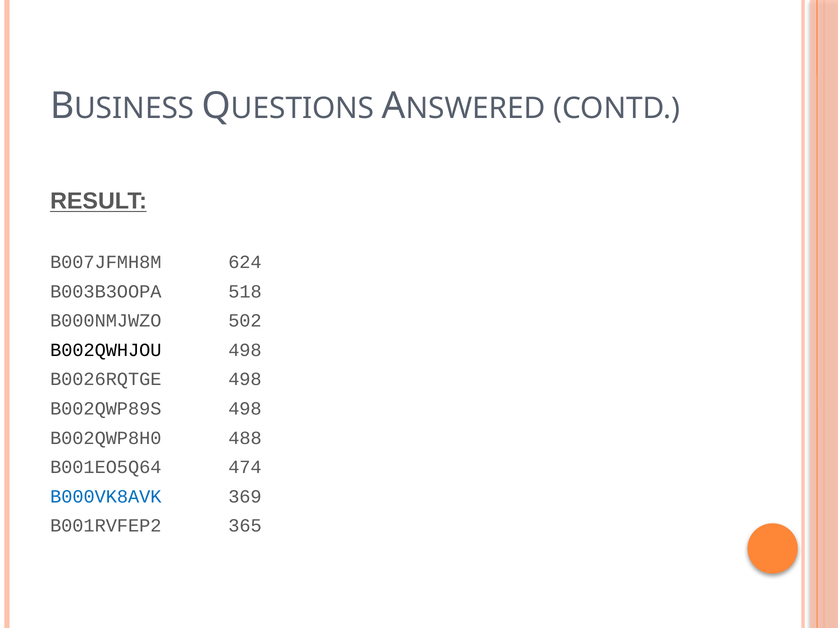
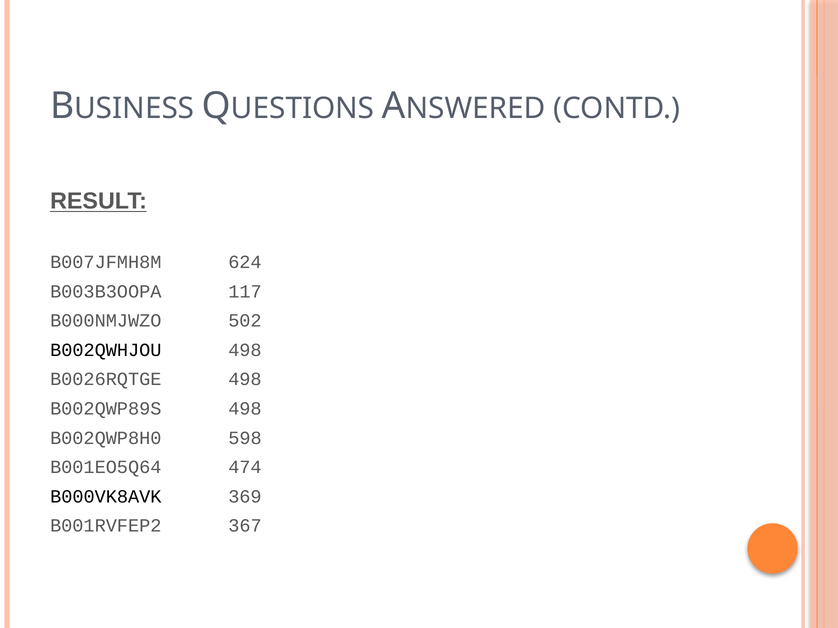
518: 518 -> 117
488: 488 -> 598
B000VK8AVK colour: blue -> black
365: 365 -> 367
